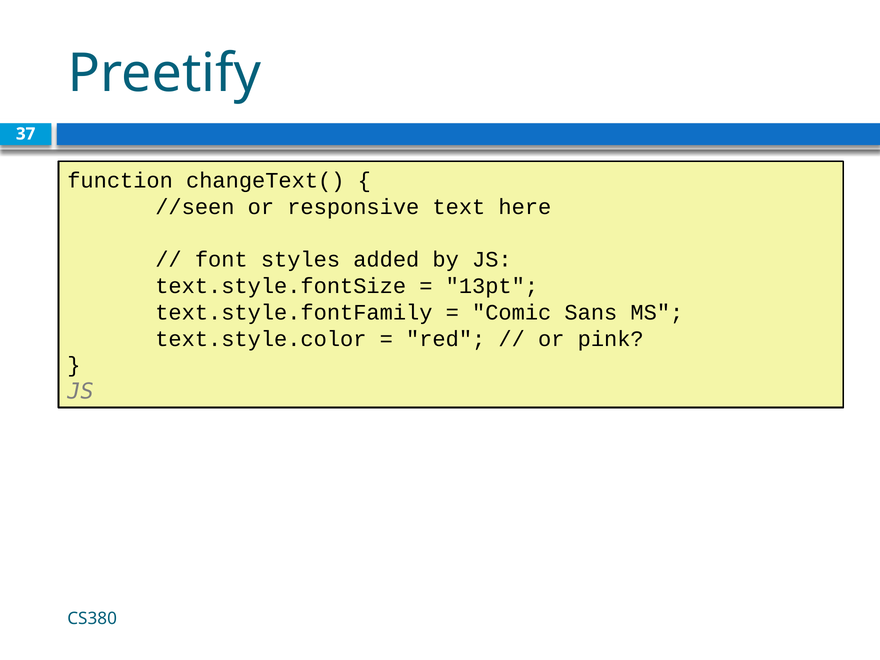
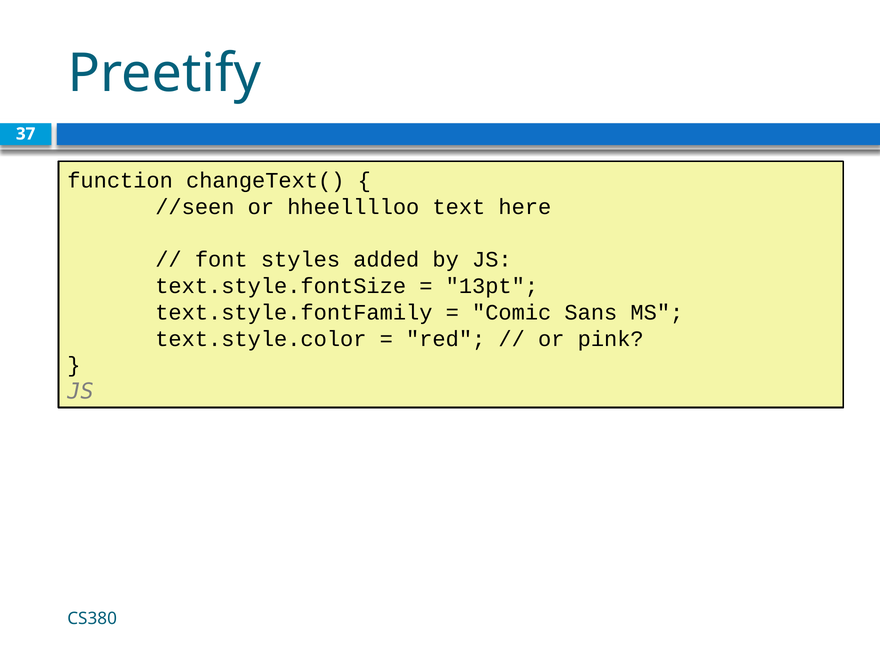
responsive: responsive -> hheelllloo
